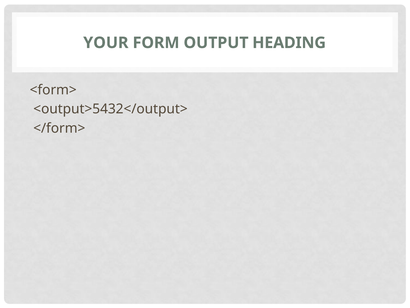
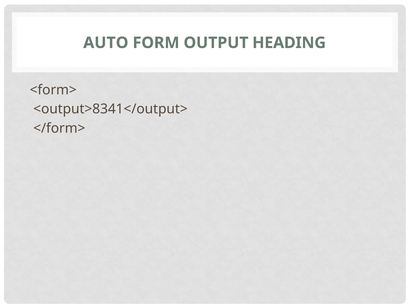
YOUR: YOUR -> AUTO
<output>5432</output>: <output>5432</output> -> <output>8341</output>
